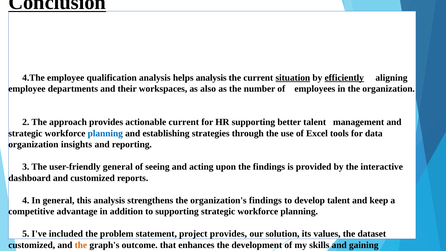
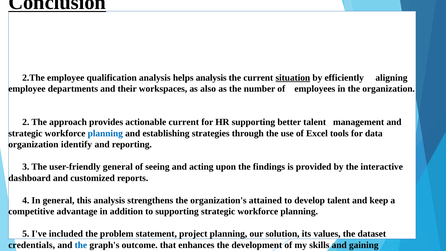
4.The: 4.The -> 2.The
efficiently underline: present -> none
insights: insights -> identify
organization's findings: findings -> attained
project provides: provides -> planning
customized at (32, 245): customized -> credentials
the at (81, 245) colour: orange -> blue
